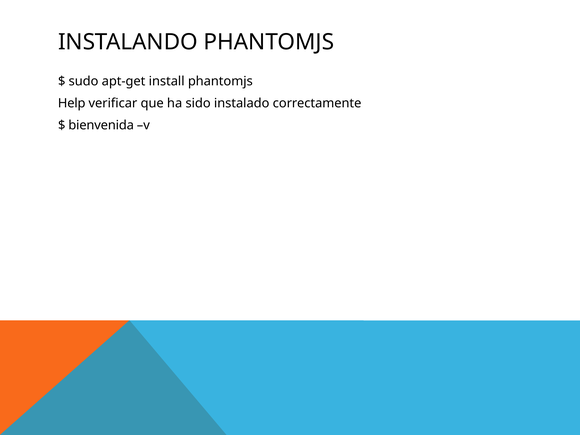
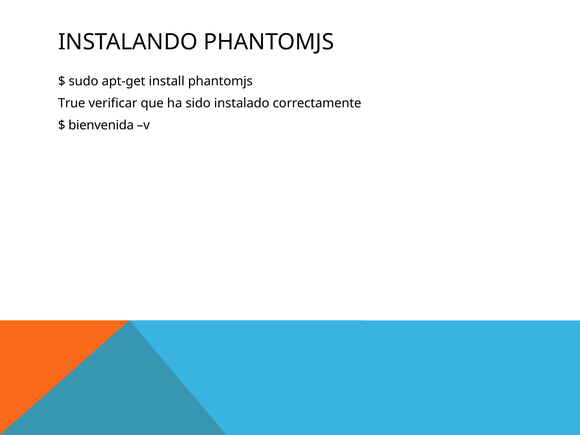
Help: Help -> True
